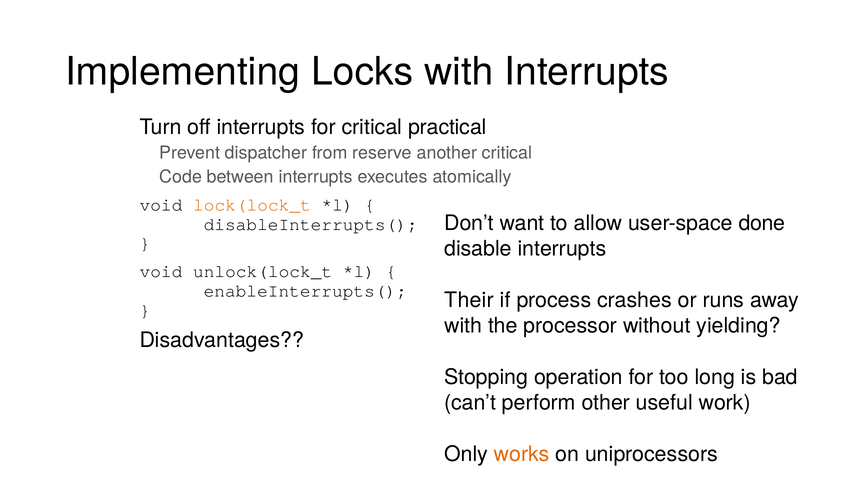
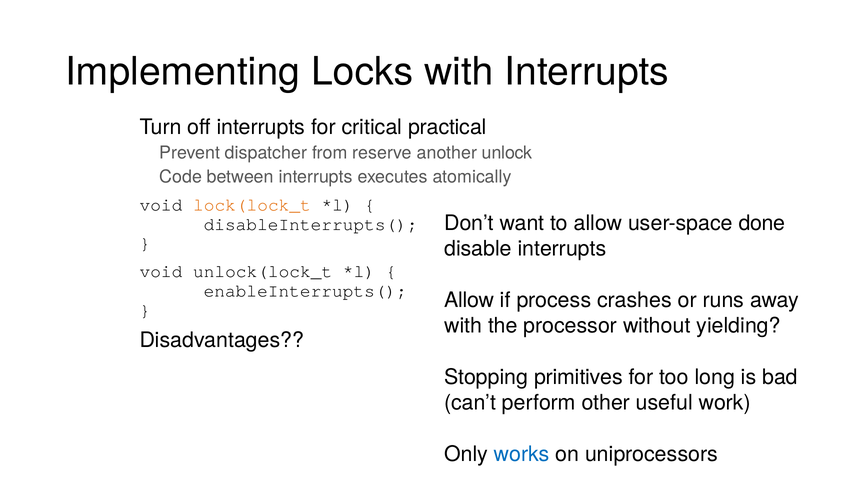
another critical: critical -> unlock
Their at (469, 300): Their -> Allow
operation: operation -> primitives
works colour: orange -> blue
